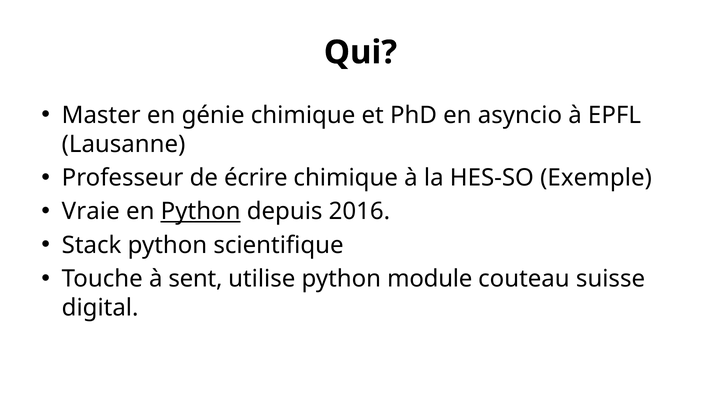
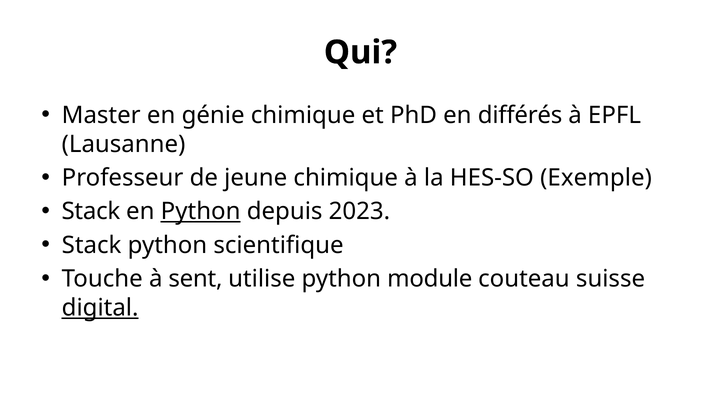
asyncio: asyncio -> différés
écrire: écrire -> jeune
Vraie at (91, 211): Vraie -> Stack
2016: 2016 -> 2023
digital underline: none -> present
